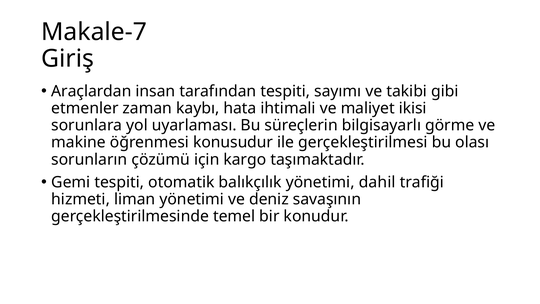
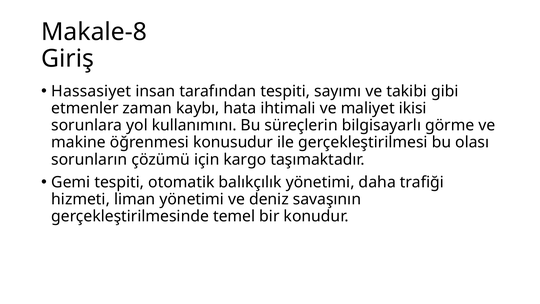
Makale-7: Makale-7 -> Makale-8
Araçlardan: Araçlardan -> Hassasiyet
uyarlaması: uyarlaması -> kullanımını
dahil: dahil -> daha
